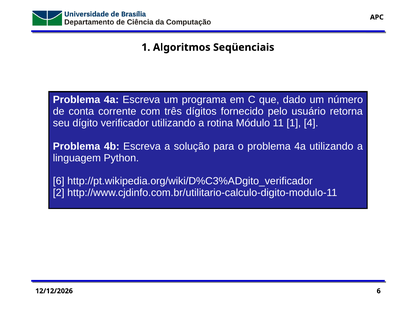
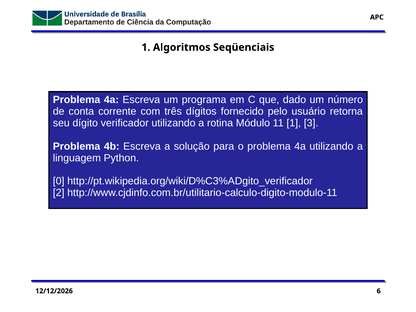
4: 4 -> 3
6 at (59, 181): 6 -> 0
